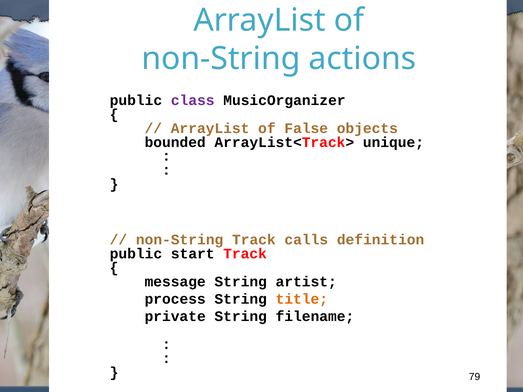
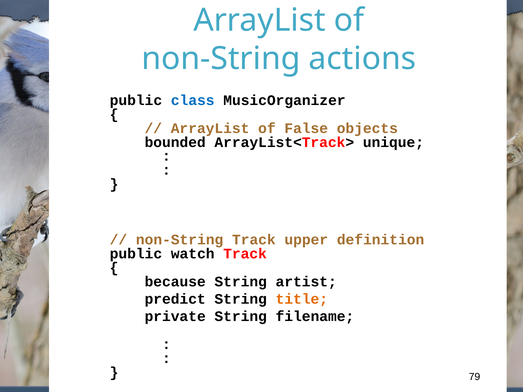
class colour: purple -> blue
calls: calls -> upper
start: start -> watch
message: message -> because
process: process -> predict
